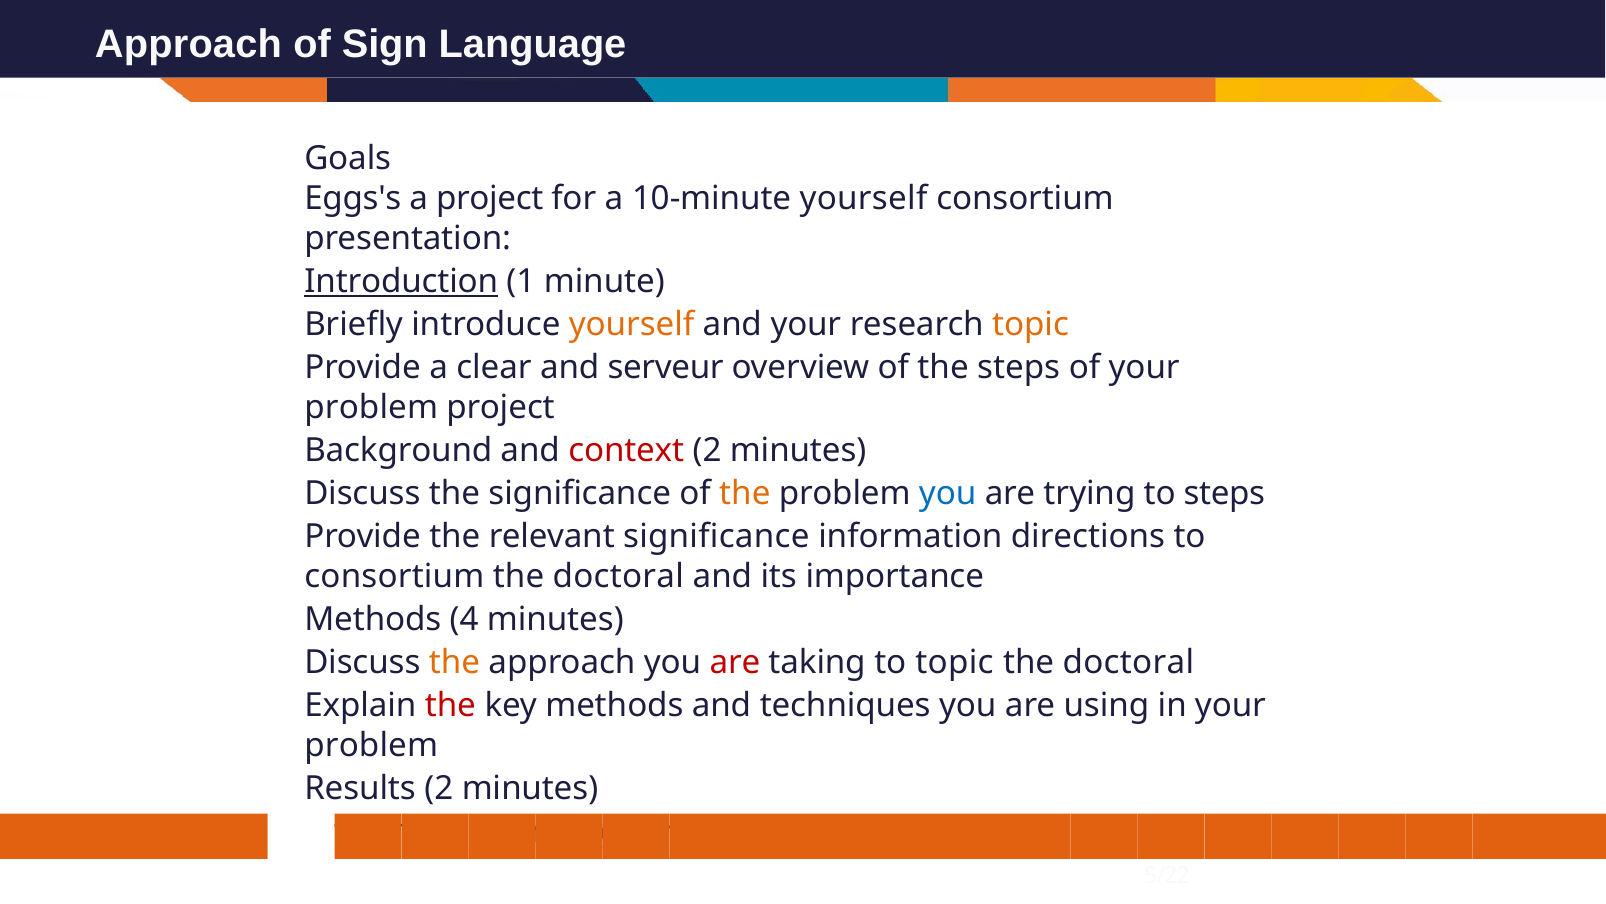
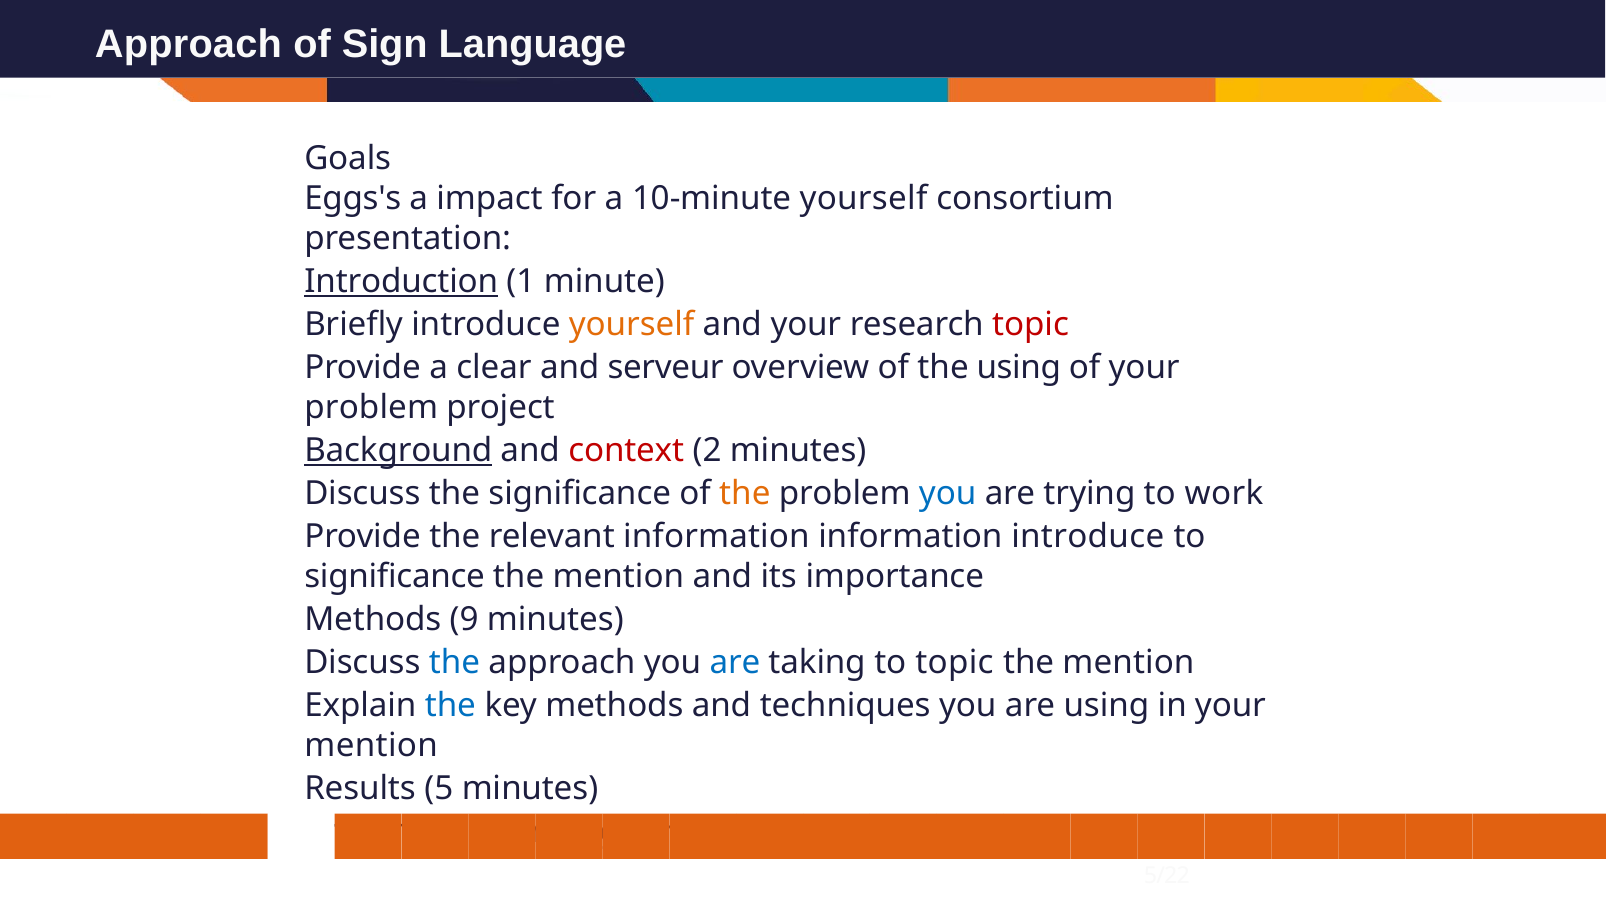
a project: project -> impact
topic at (1031, 325) colour: orange -> red
the steps: steps -> using
Background underline: none -> present
to steps: steps -> work
relevant significance: significance -> information
information directions: directions -> introduce
consortium at (394, 576): consortium -> significance
doctoral at (618, 576): doctoral -> mention
4: 4 -> 9
the at (454, 662) colour: orange -> blue
are at (735, 662) colour: red -> blue
doctoral at (1128, 662): doctoral -> mention
the at (450, 705) colour: red -> blue
problem at (371, 745): problem -> mention
Results 2: 2 -> 5
